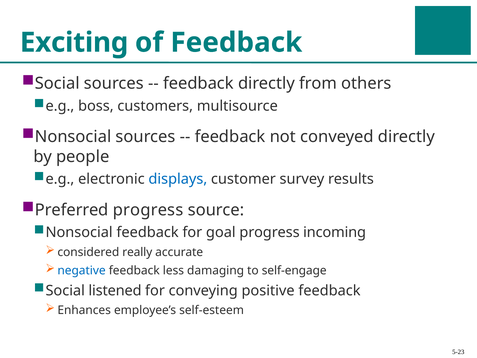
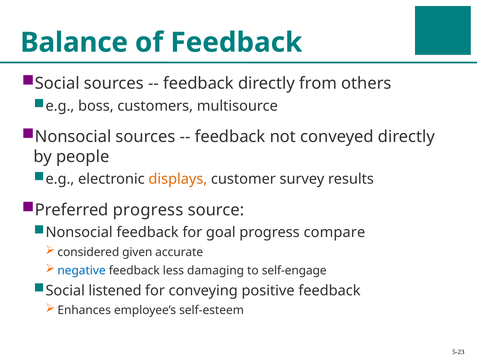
Exciting: Exciting -> Balance
displays colour: blue -> orange
incoming: incoming -> compare
really: really -> given
